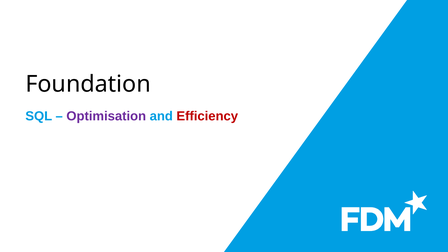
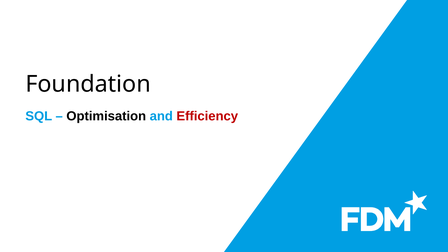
Optimisation colour: purple -> black
